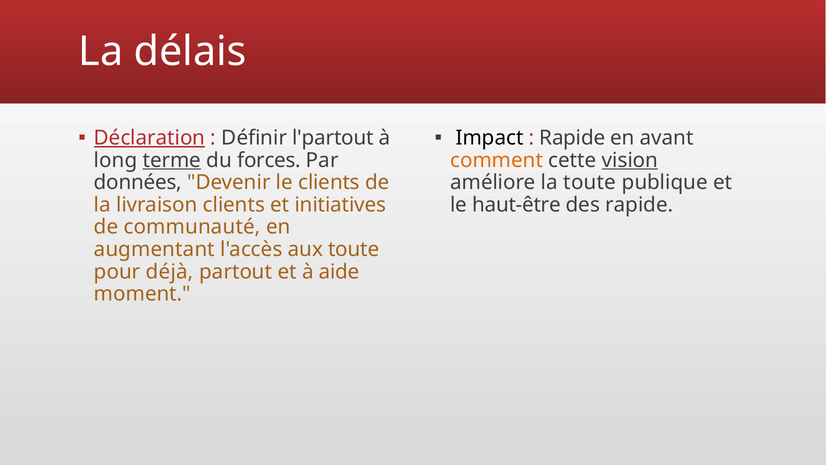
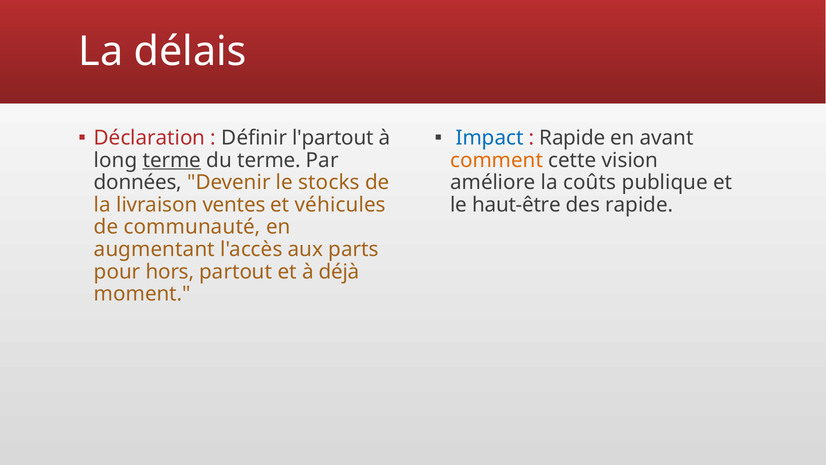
Déclaration underline: present -> none
Impact colour: black -> blue
du forces: forces -> terme
vision underline: present -> none
le clients: clients -> stocks
la toute: toute -> coûts
livraison clients: clients -> ventes
initiatives: initiatives -> véhicules
aux toute: toute -> parts
déjà: déjà -> hors
aide: aide -> déjà
